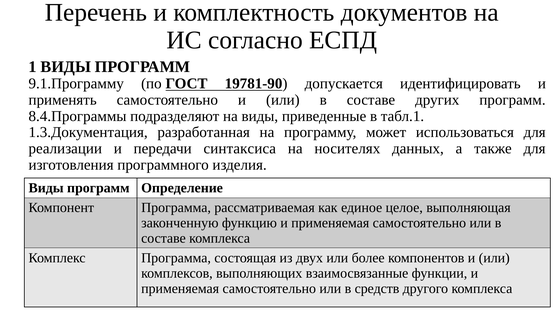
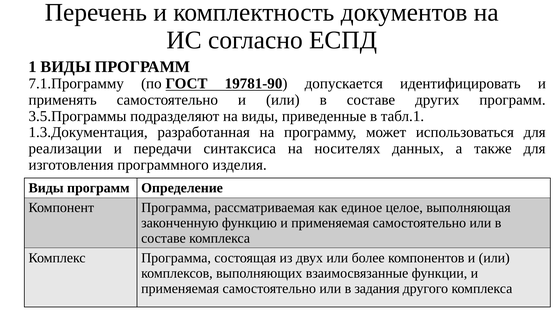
9.1.Программу: 9.1.Программу -> 7.1.Программу
8.4.Программы: 8.4.Программы -> 3.5.Программы
средств: средств -> задания
